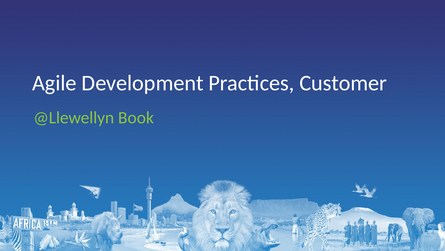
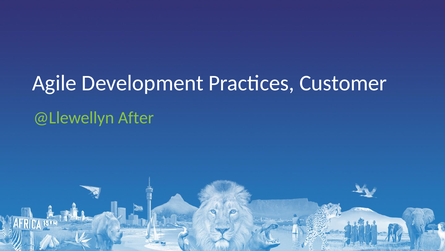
Book: Book -> After
